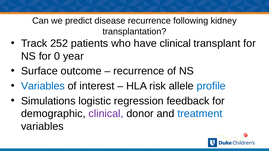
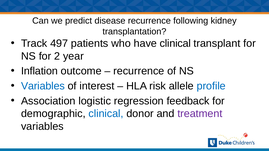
252: 252 -> 497
0: 0 -> 2
Surface: Surface -> Inflation
Simulations: Simulations -> Association
clinical at (106, 114) colour: purple -> blue
treatment colour: blue -> purple
